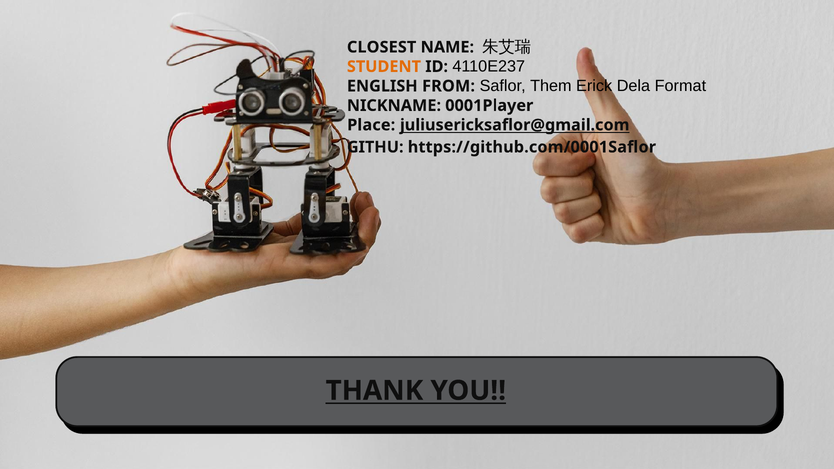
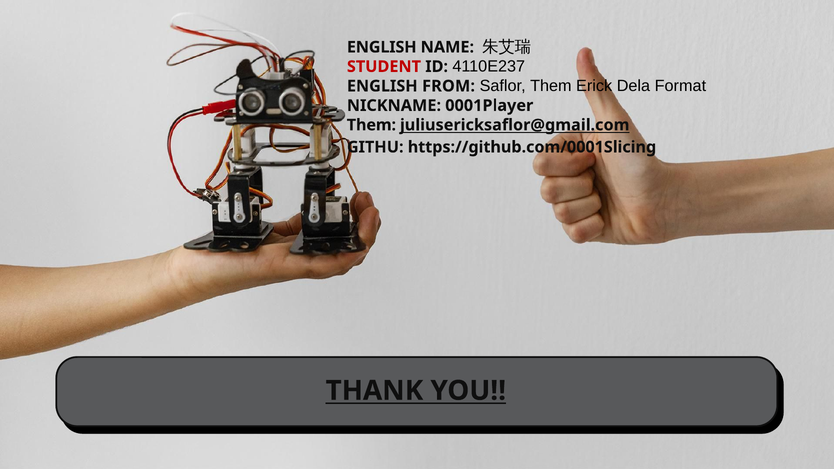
CLOSEST at (382, 47): CLOSEST -> ENGLISH
STUDENT colour: orange -> red
Place at (371, 125): Place -> Them
https://github.com/0001Saflor: https://github.com/0001Saflor -> https://github.com/0001Slicing
